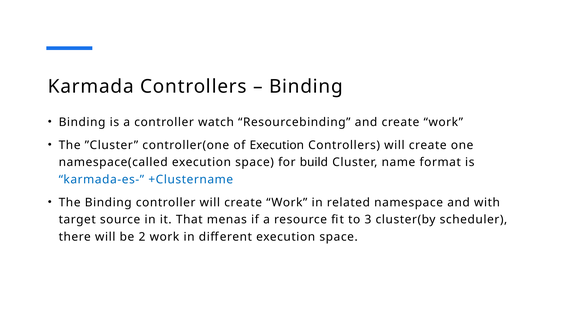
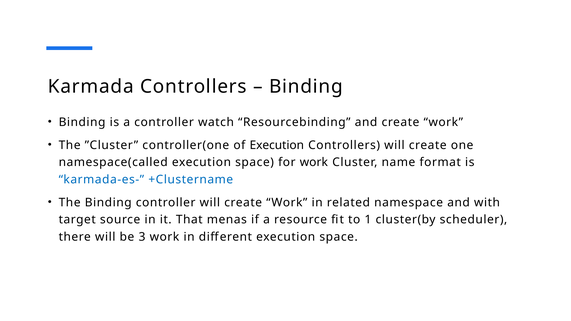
for build: build -> work
3: 3 -> 1
2: 2 -> 3
